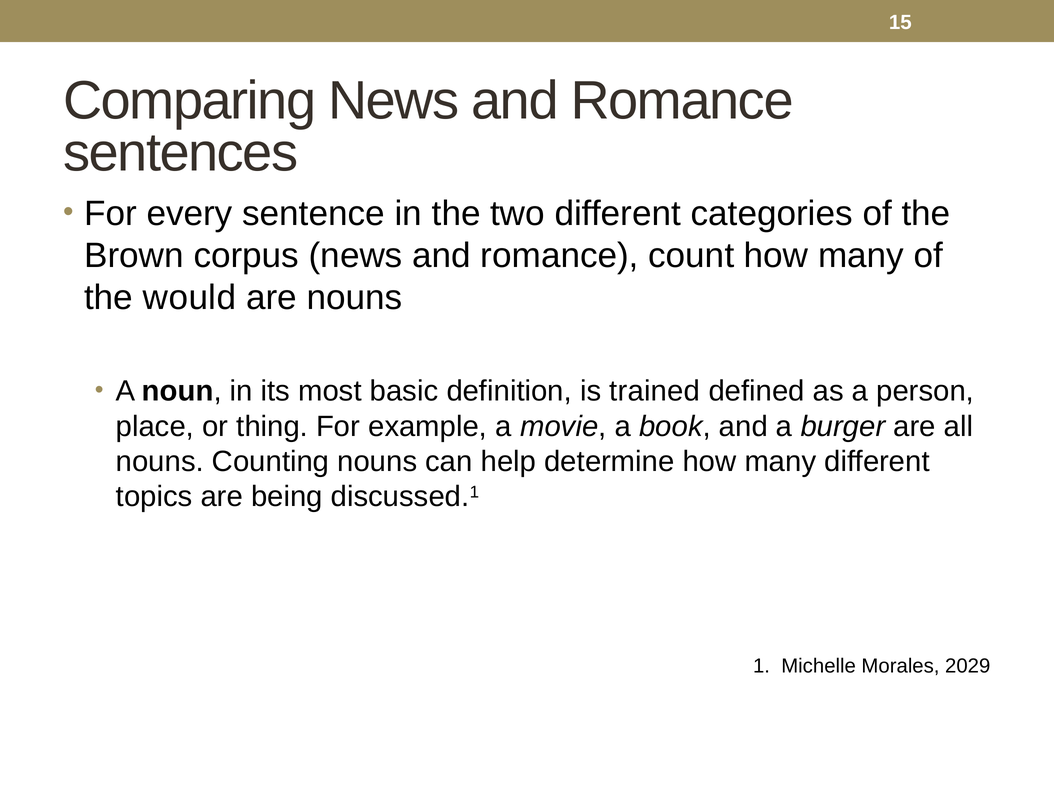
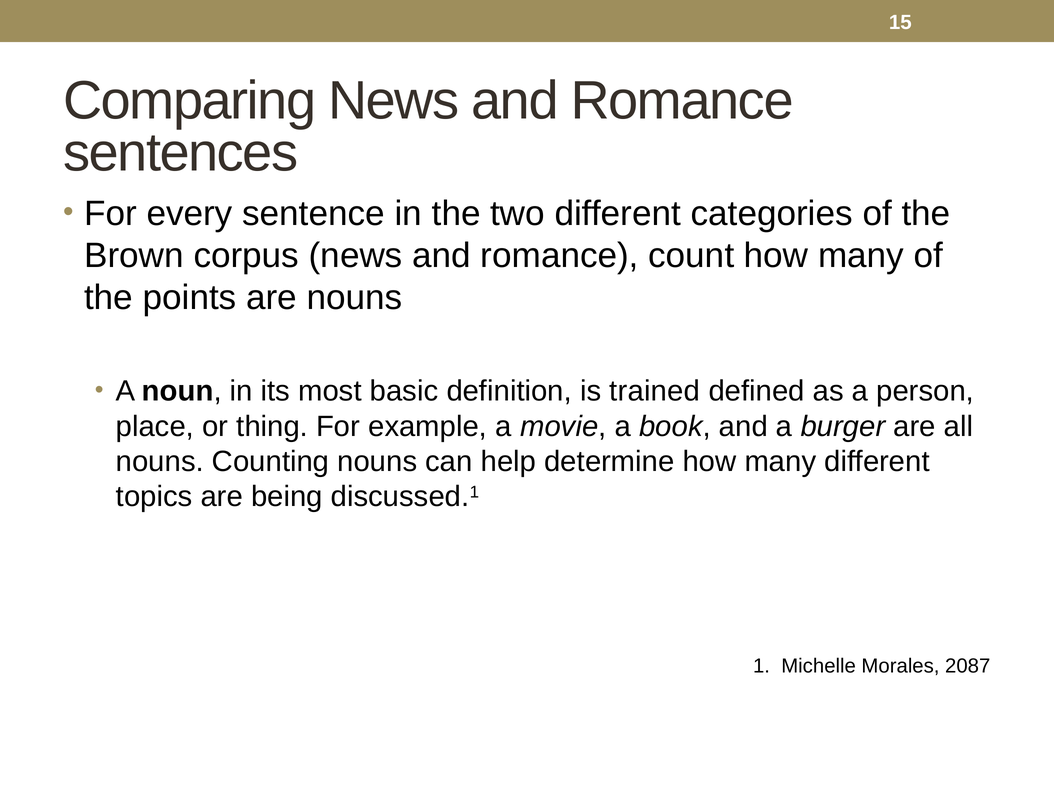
would: would -> points
2029: 2029 -> 2087
